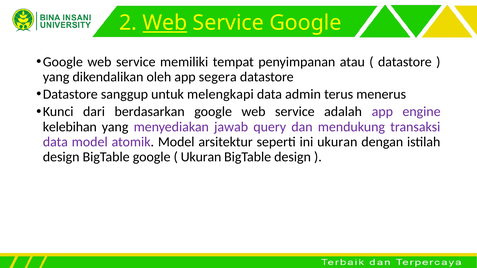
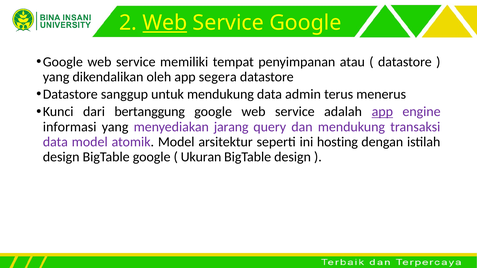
untuk melengkapi: melengkapi -> mendukung
berdasarkan: berdasarkan -> bertanggung
app at (382, 112) underline: none -> present
kelebihan: kelebihan -> informasi
jawab: jawab -> jarang
ini ukuran: ukuran -> hosting
